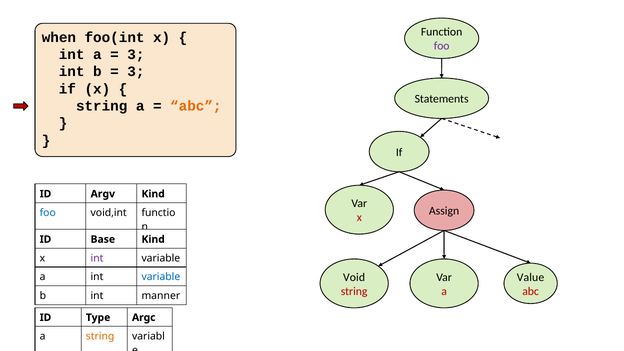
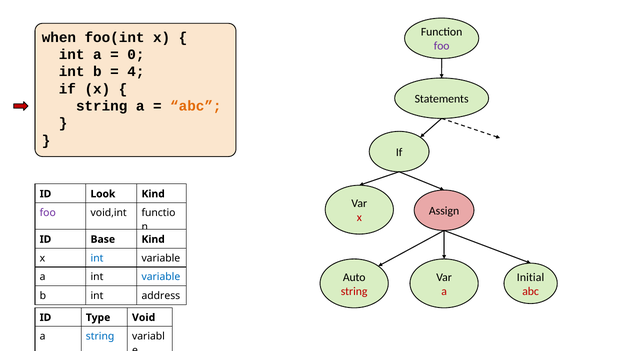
3 at (136, 55): 3 -> 0
3 at (136, 72): 3 -> 4
Argv: Argv -> Look
foo at (48, 213) colour: blue -> purple
int at (97, 258) colour: purple -> blue
Value: Value -> Initial
Void: Void -> Auto
manner: manner -> address
Argc: Argc -> Void
string at (100, 336) colour: orange -> blue
